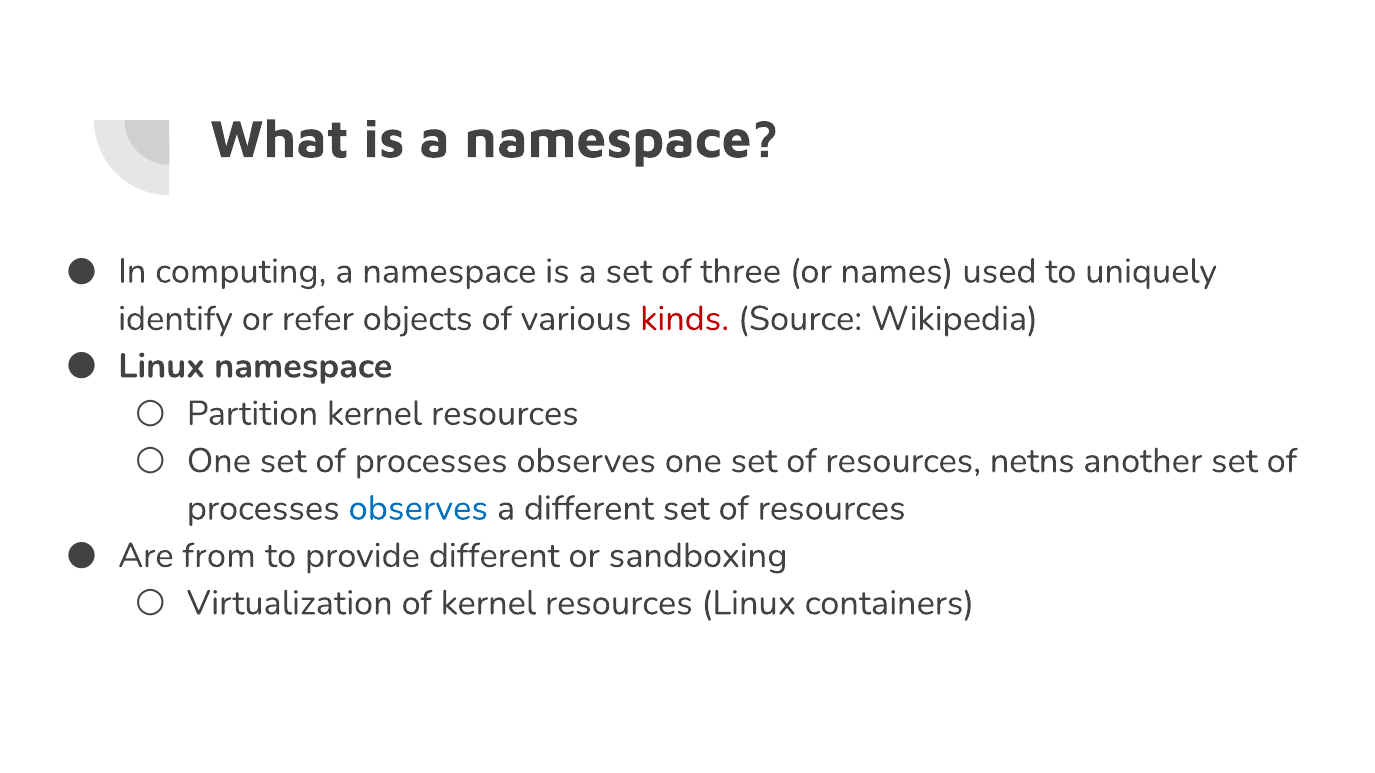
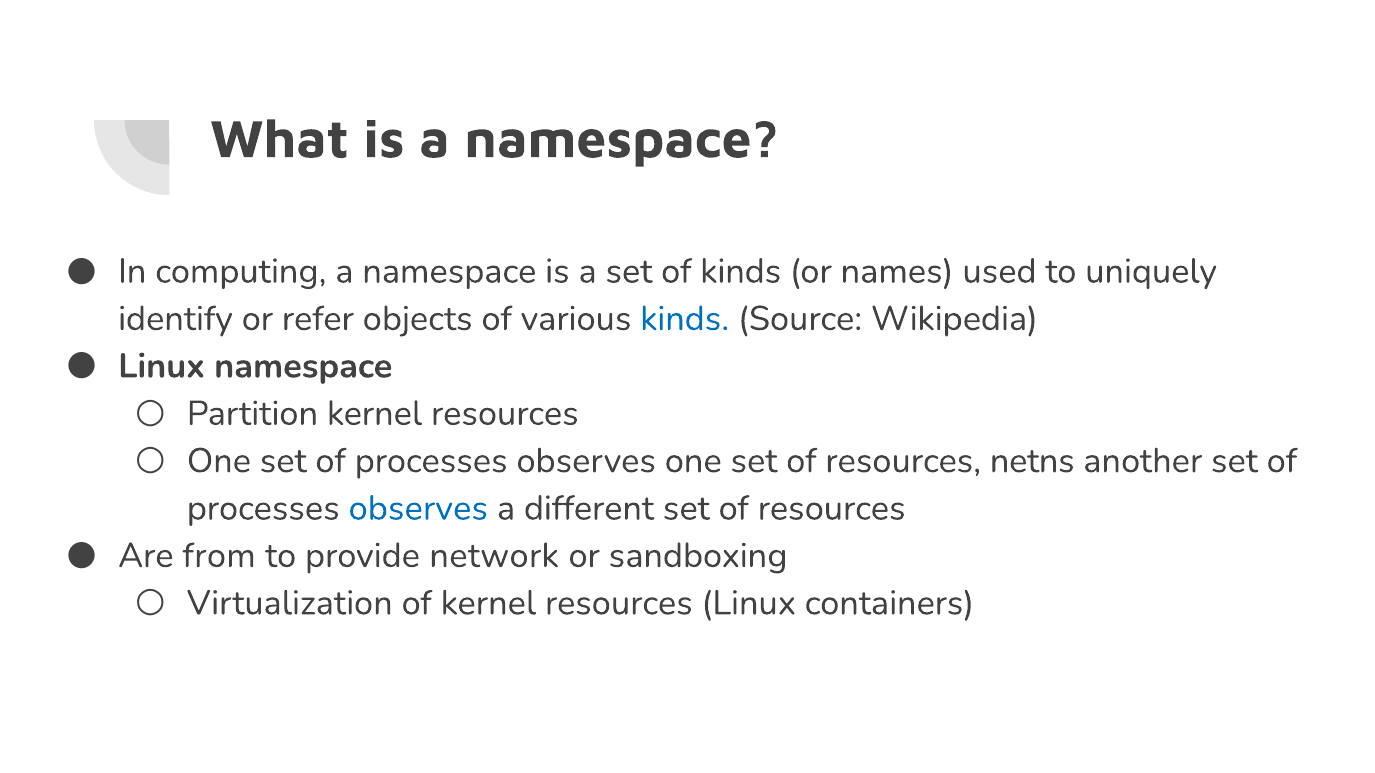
of three: three -> kinds
kinds at (685, 319) colour: red -> blue
provide different: different -> network
